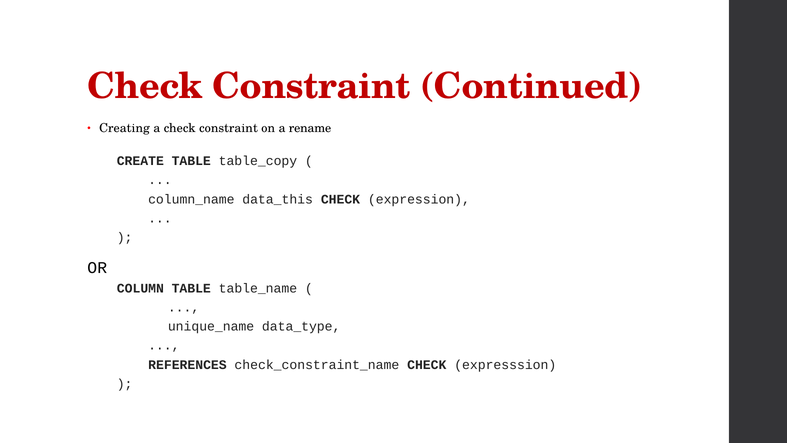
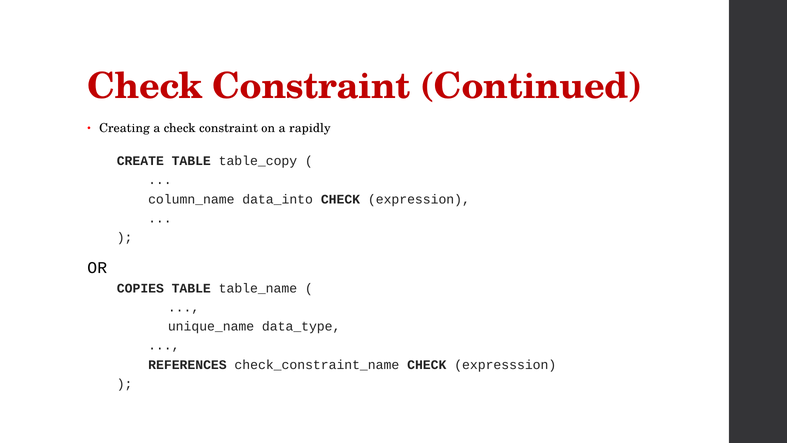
rename: rename -> rapidly
data_this: data_this -> data_into
COLUMN: COLUMN -> COPIES
